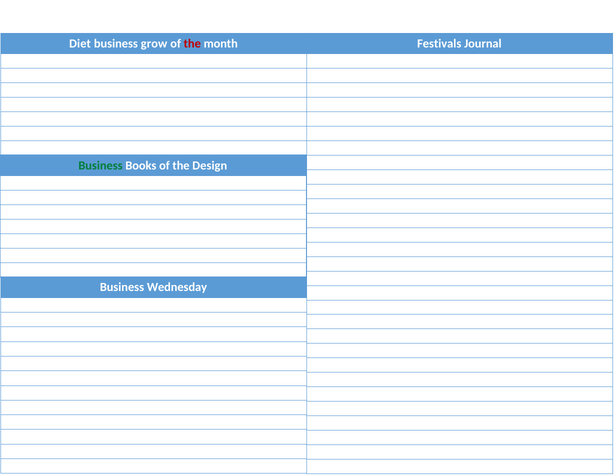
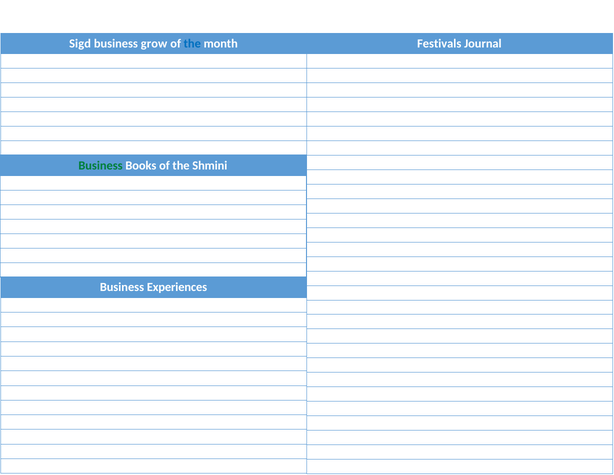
Diet: Diet -> Sigd
the at (192, 44) colour: red -> blue
Design: Design -> Shmini
Wednesday: Wednesday -> Experiences
